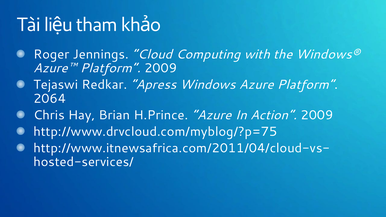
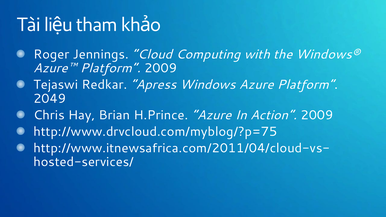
2064: 2064 -> 2049
